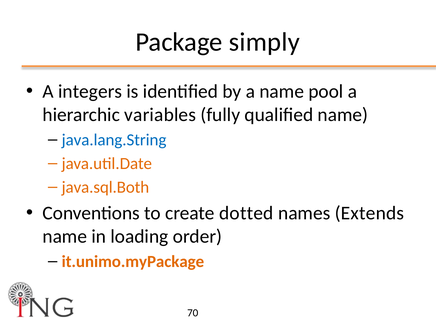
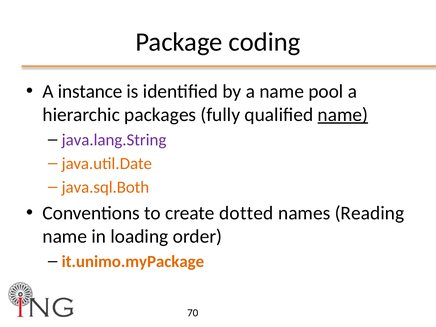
simply: simply -> coding
integers: integers -> instance
variables: variables -> packages
name at (343, 115) underline: none -> present
java.lang.String colour: blue -> purple
Extends: Extends -> Reading
